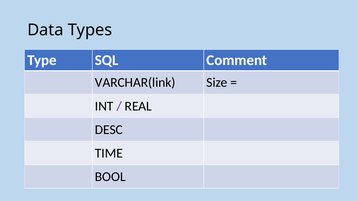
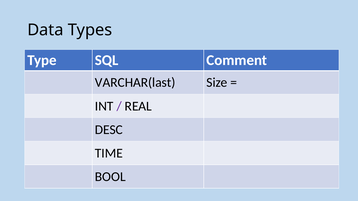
VARCHAR(link: VARCHAR(link -> VARCHAR(last
